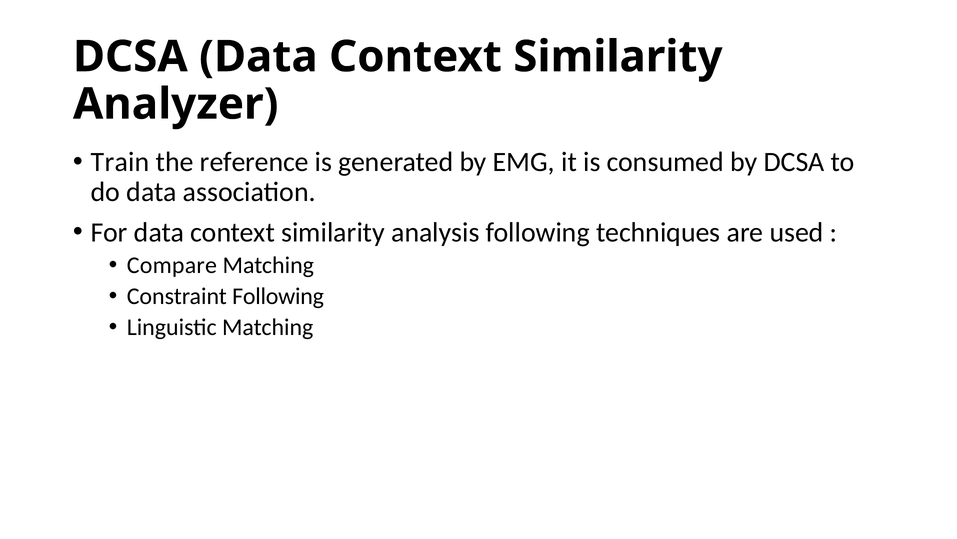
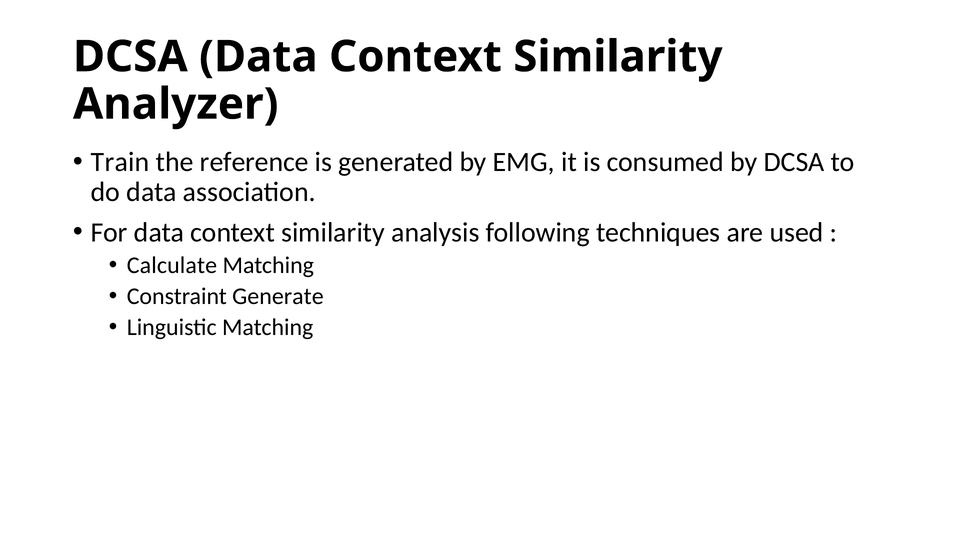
Compare: Compare -> Calculate
Constraint Following: Following -> Generate
